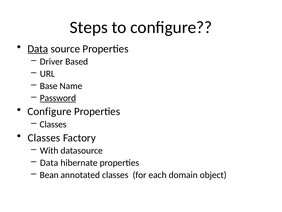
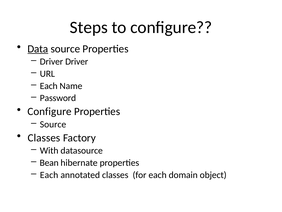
Driver Based: Based -> Driver
Base at (49, 86): Base -> Each
Password underline: present -> none
Classes at (53, 124): Classes -> Source
Data at (49, 162): Data -> Bean
Bean at (49, 175): Bean -> Each
